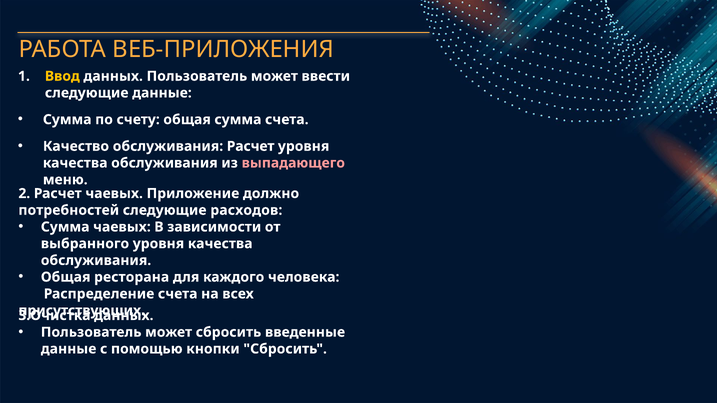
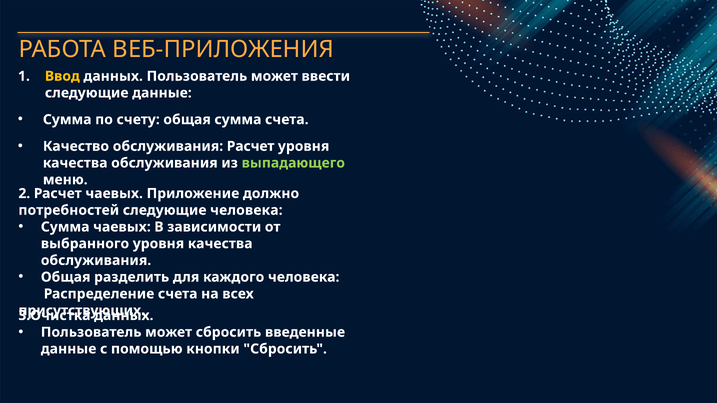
выпадающего colour: pink -> light green
следующие расходов: расходов -> человека
ресторана: ресторана -> разделить
